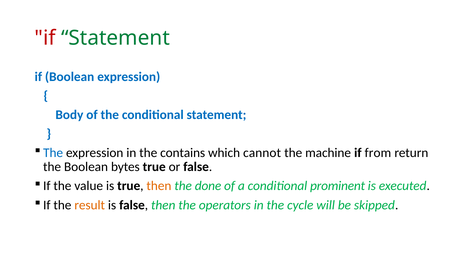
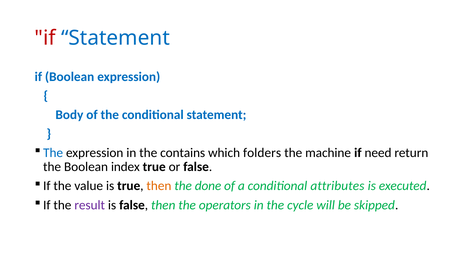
Statement at (115, 38) colour: green -> blue
cannot: cannot -> folders
from: from -> need
bytes: bytes -> index
prominent: prominent -> attributes
result colour: orange -> purple
